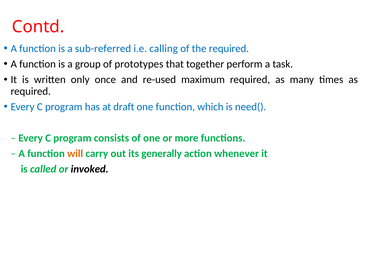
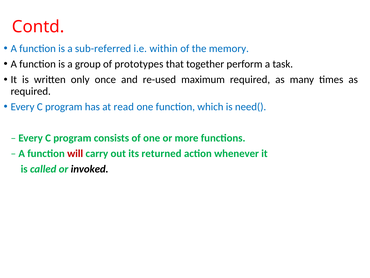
calling: calling -> within
the required: required -> memory
draft: draft -> read
will colour: orange -> red
generally: generally -> returned
